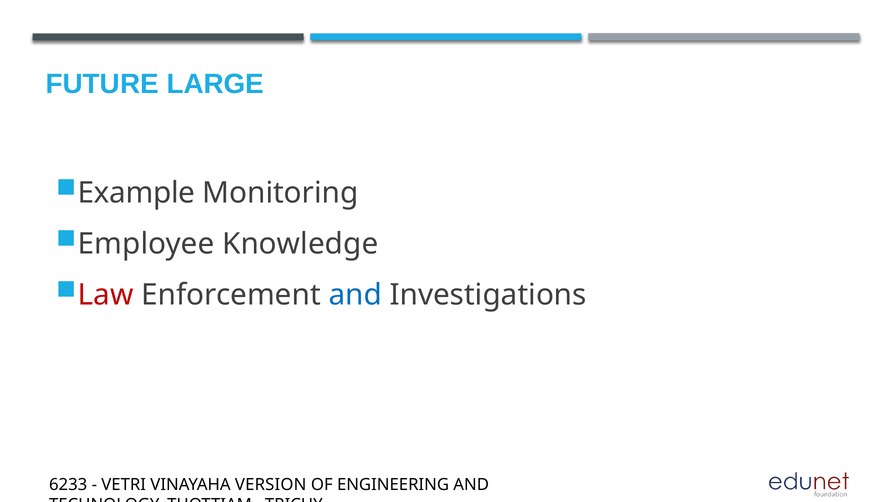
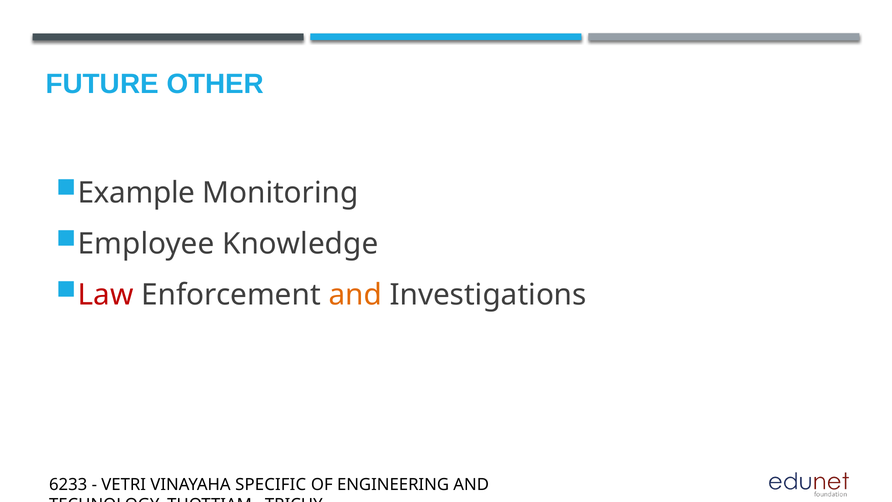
LARGE: LARGE -> OTHER
and at (355, 295) colour: blue -> orange
VERSION: VERSION -> SPECIFIC
